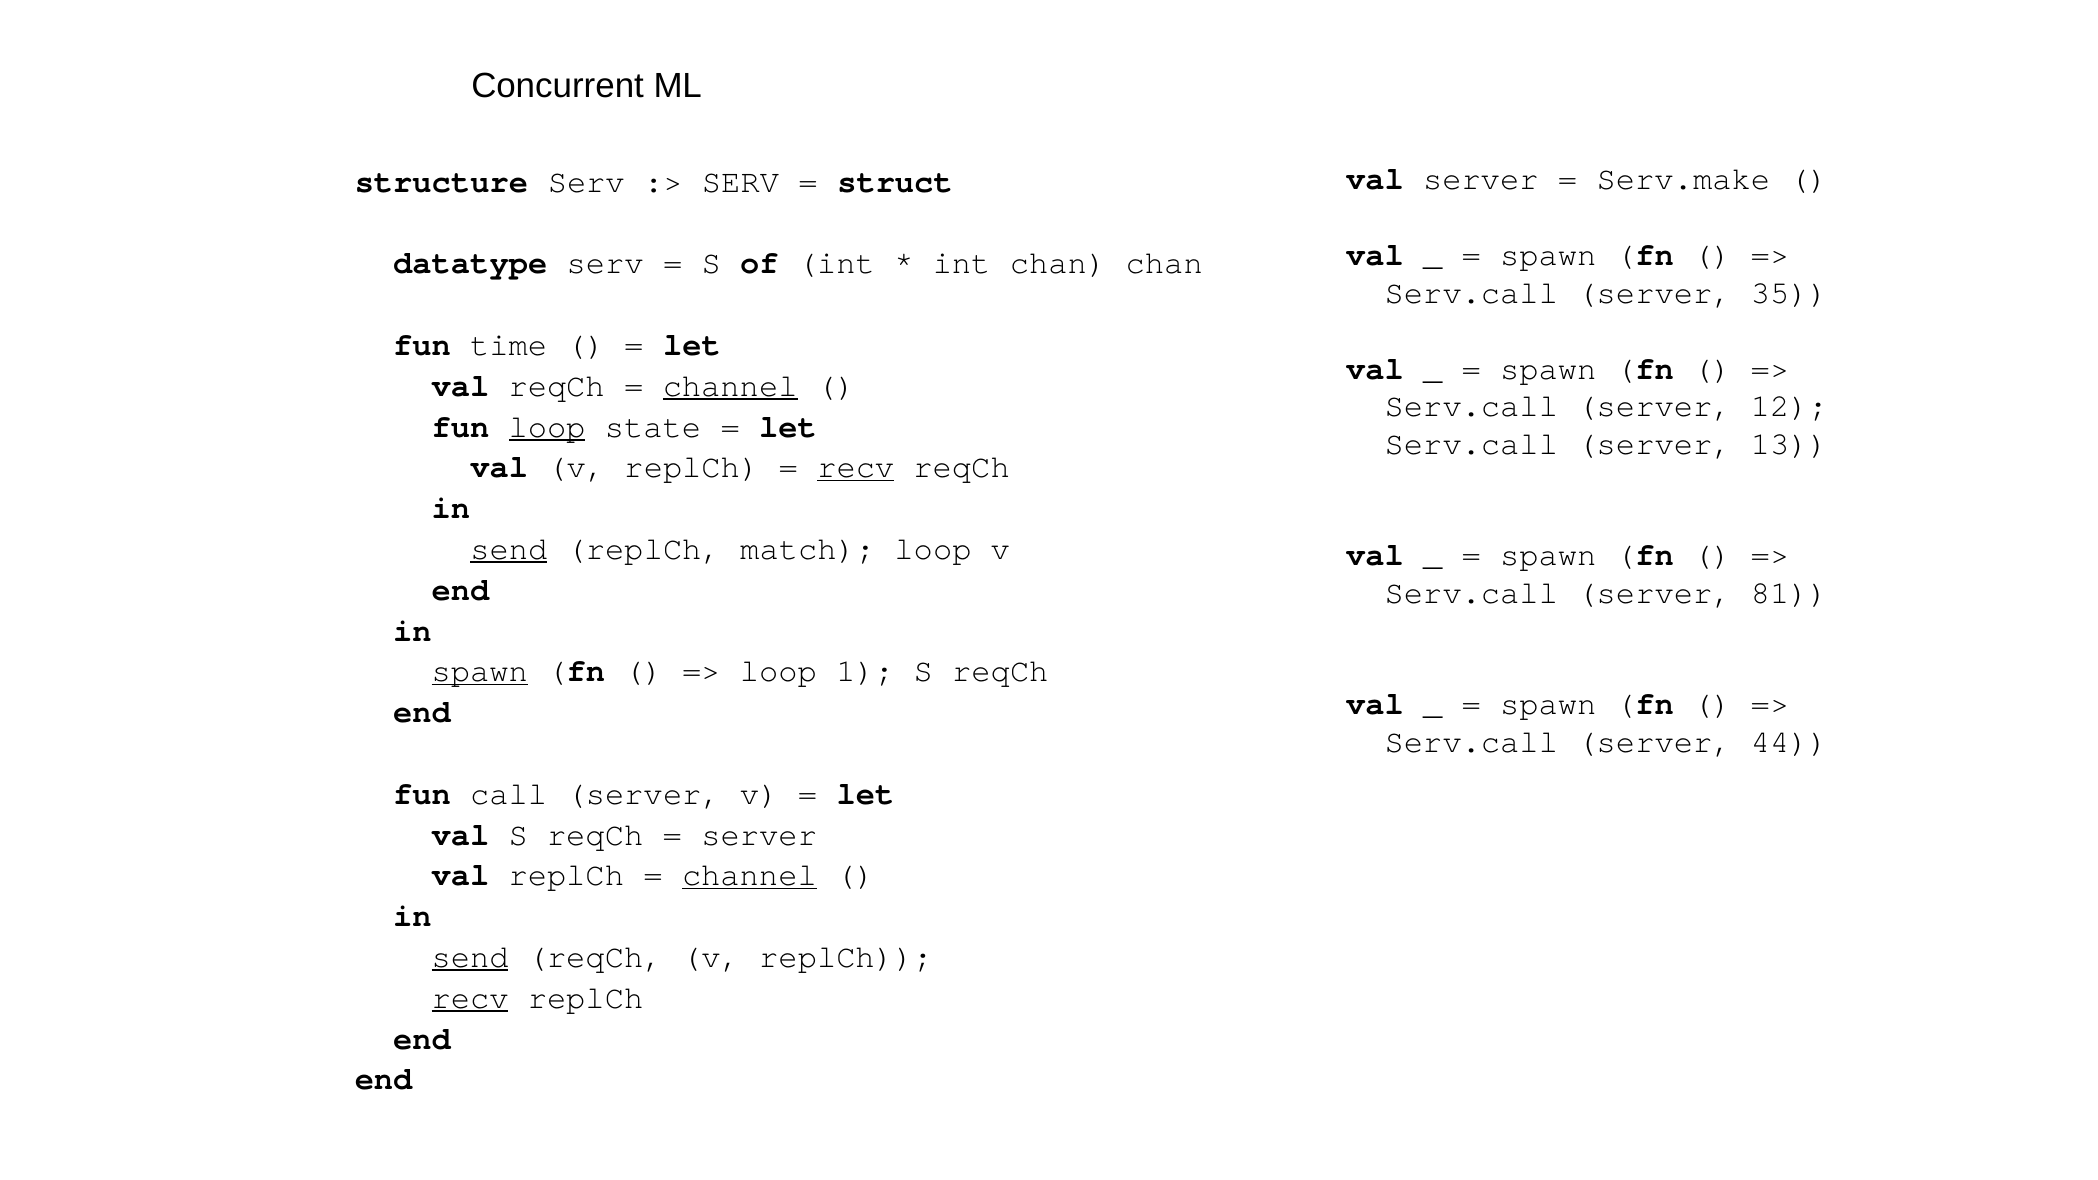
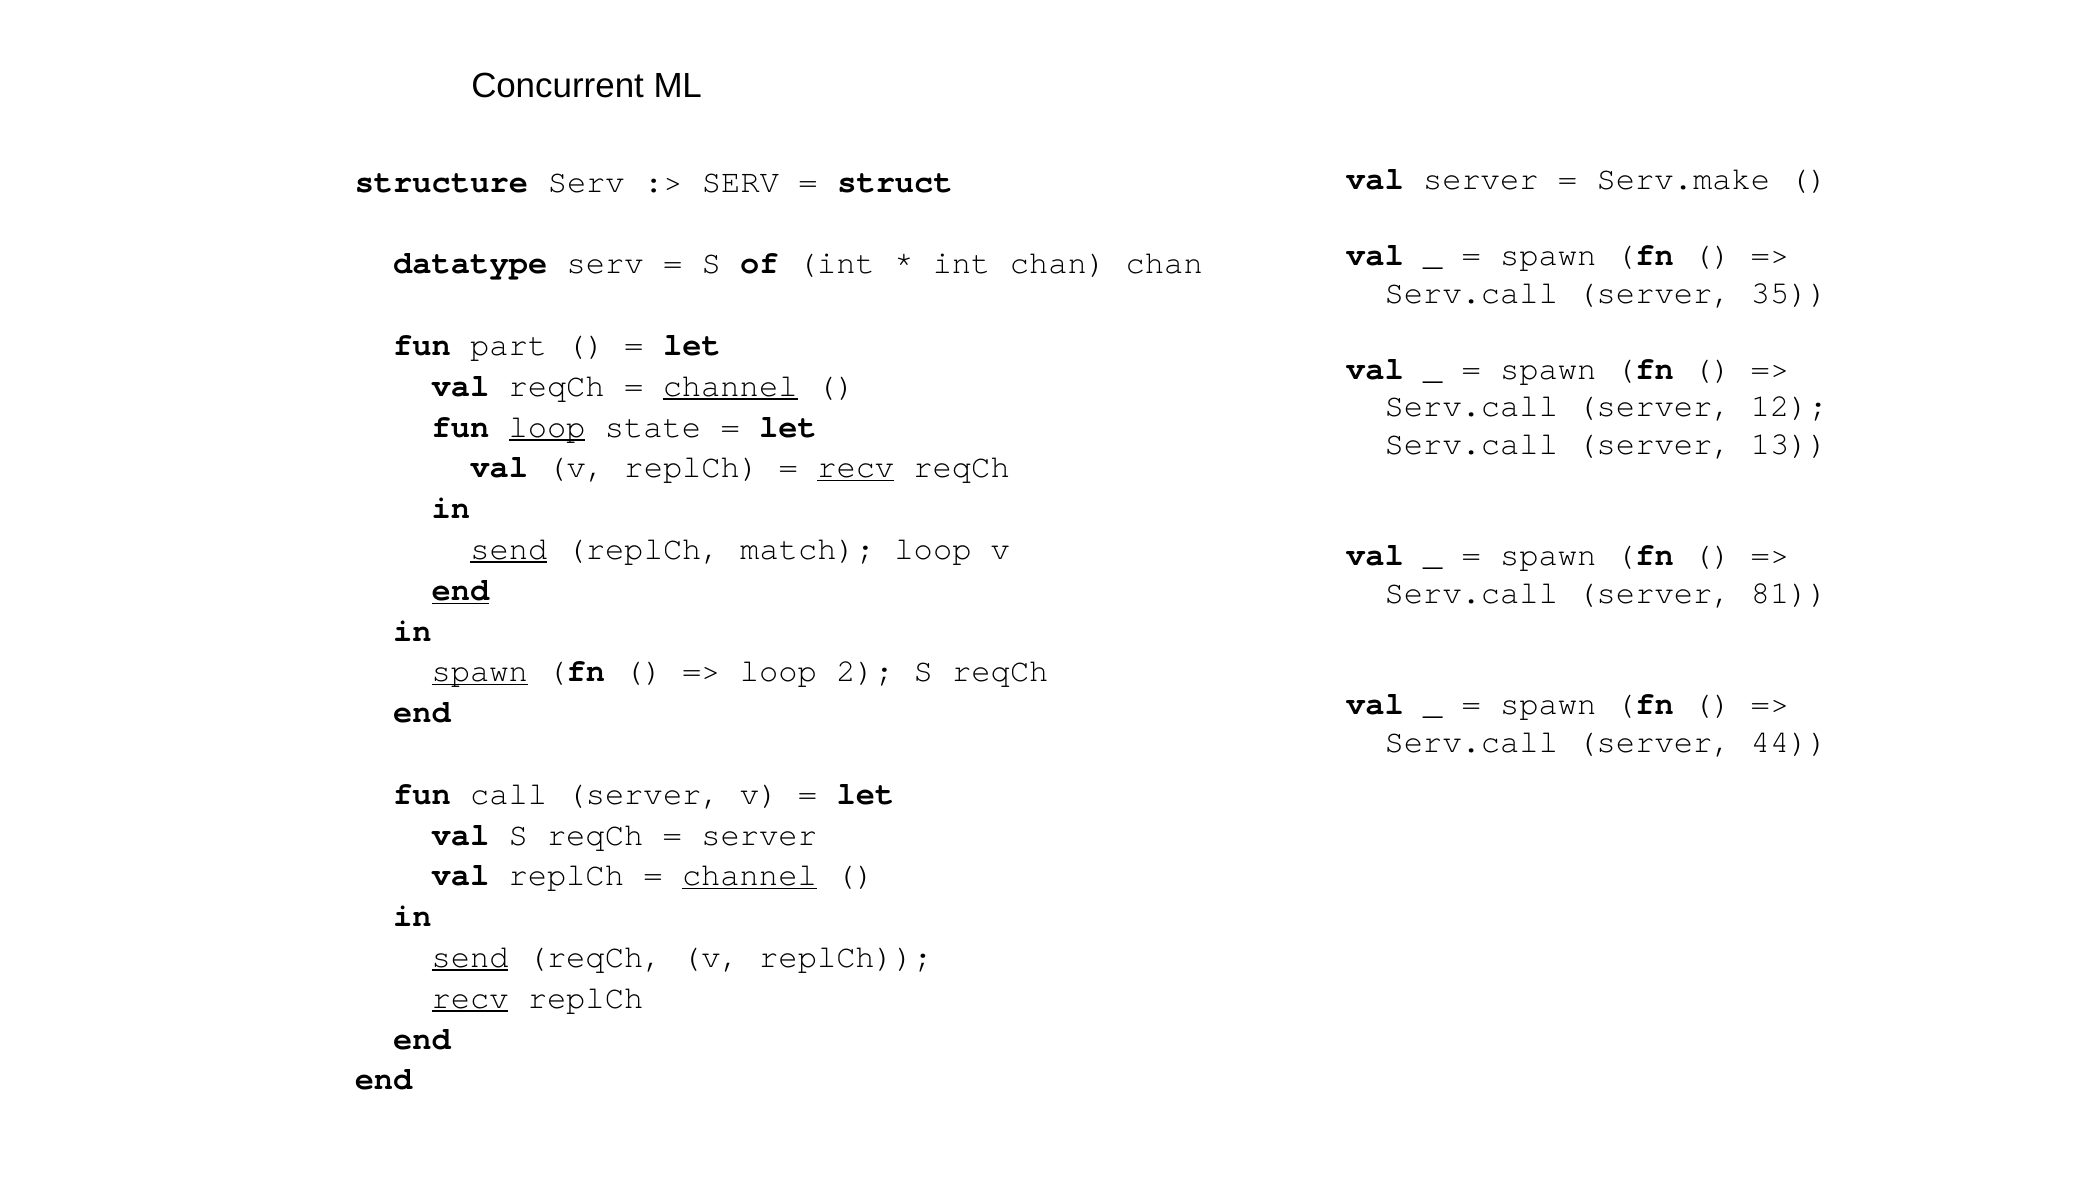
time: time -> part
end at (461, 590) underline: none -> present
1: 1 -> 2
